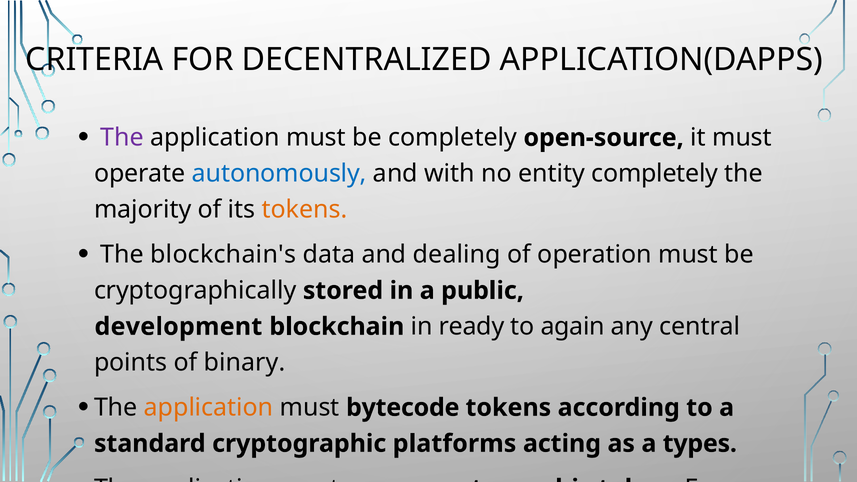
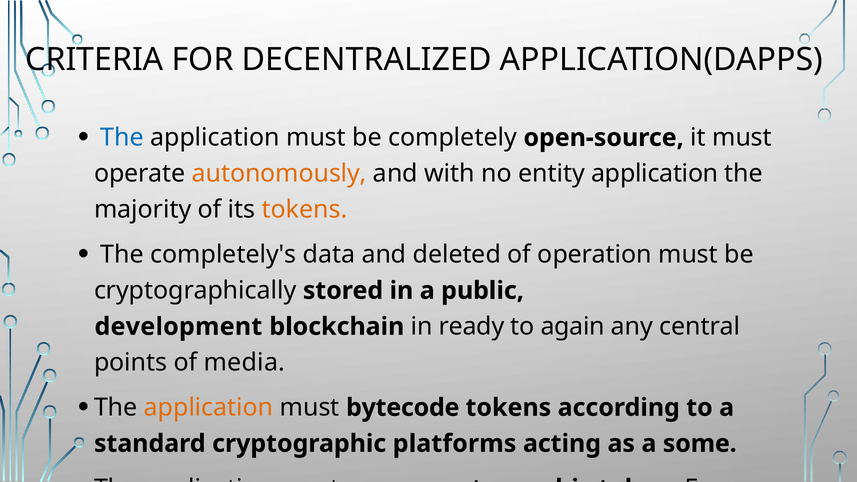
The at (122, 138) colour: purple -> blue
autonomously colour: blue -> orange
entity completely: completely -> application
blockchain's: blockchain's -> completely's
dealing: dealing -> deleted
binary: binary -> media
types: types -> some
